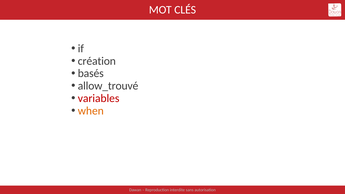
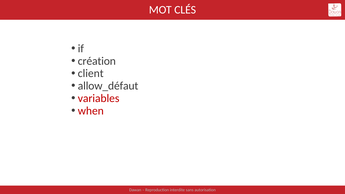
basés: basés -> client
allow_trouvé: allow_trouvé -> allow_défaut
when colour: orange -> red
